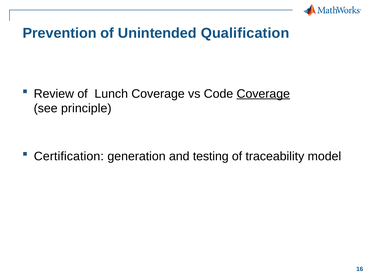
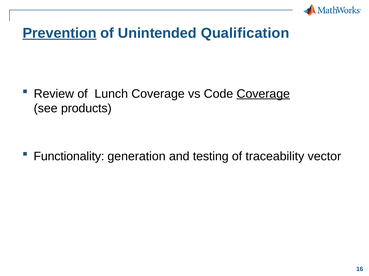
Prevention underline: none -> present
principle: principle -> products
Certification: Certification -> Functionality
model: model -> vector
